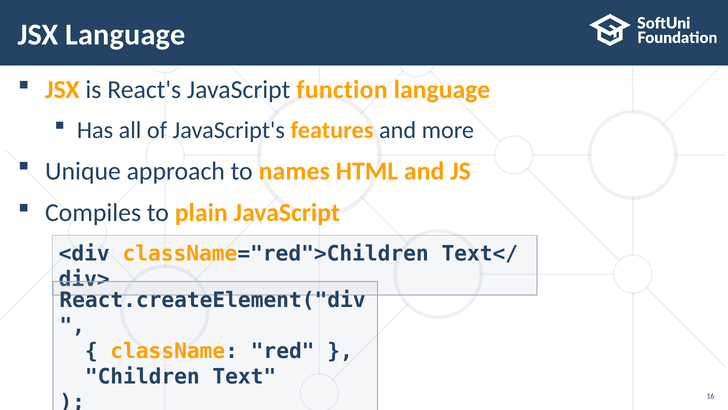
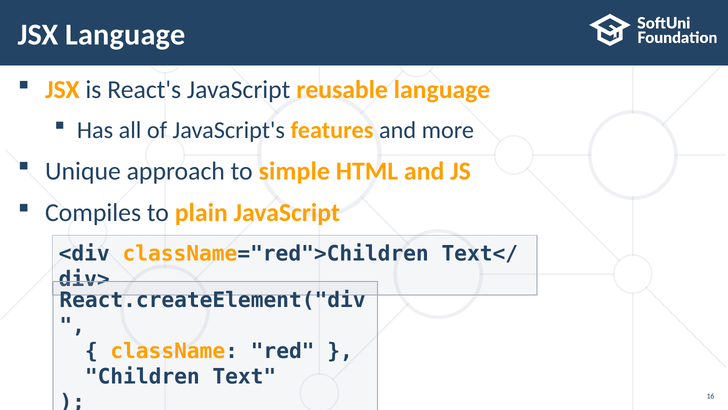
function: function -> reusable
names: names -> simple
